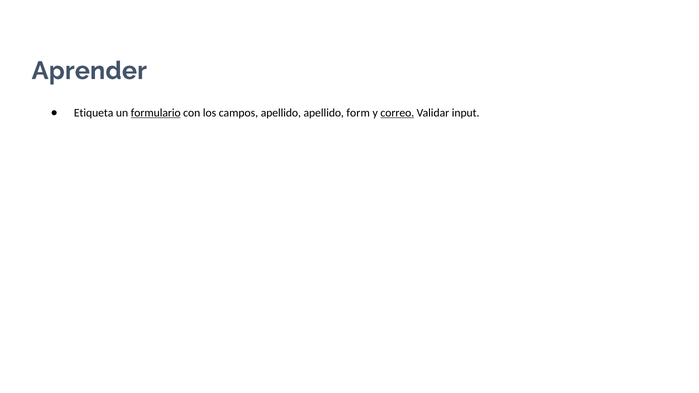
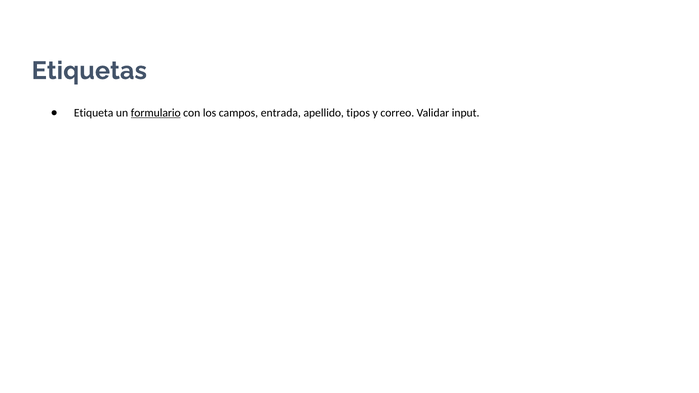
Aprender: Aprender -> Etiquetas
campos apellido: apellido -> entrada
form: form -> tipos
correo underline: present -> none
